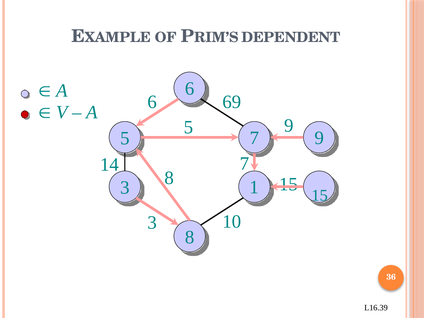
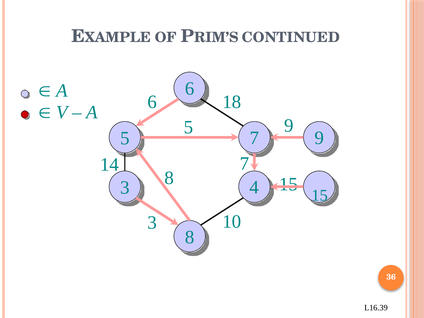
DEPENDENT: DEPENDENT -> CONTINUED
69: 69 -> 18
1: 1 -> 4
